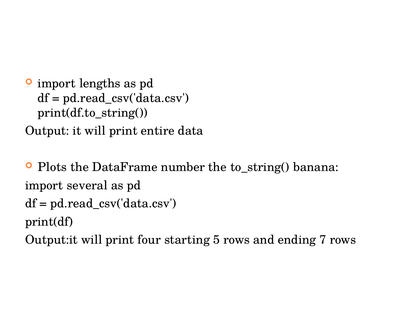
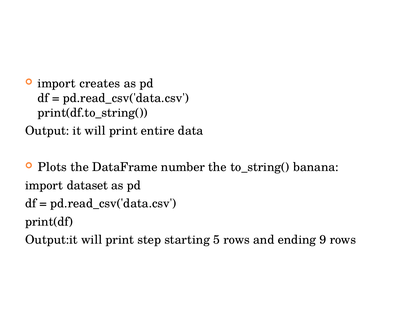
lengths: lengths -> creates
several: several -> dataset
four: four -> step
7: 7 -> 9
